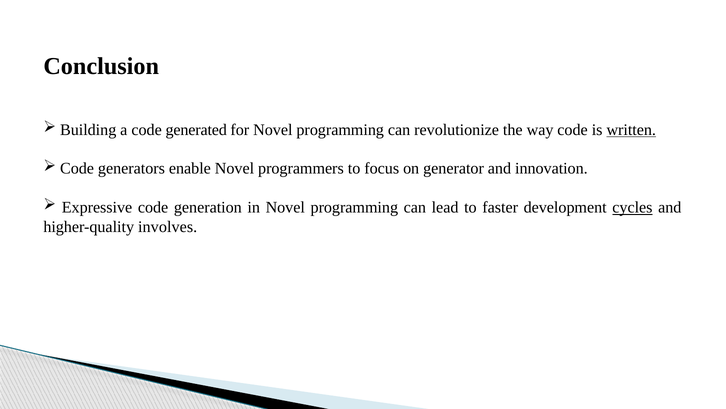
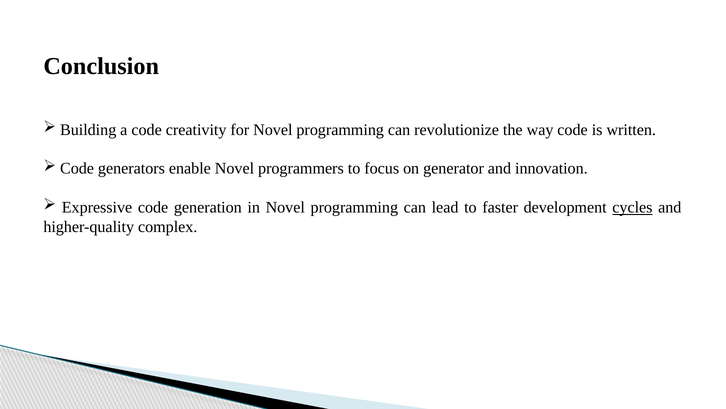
generated: generated -> creativity
written underline: present -> none
involves: involves -> complex
